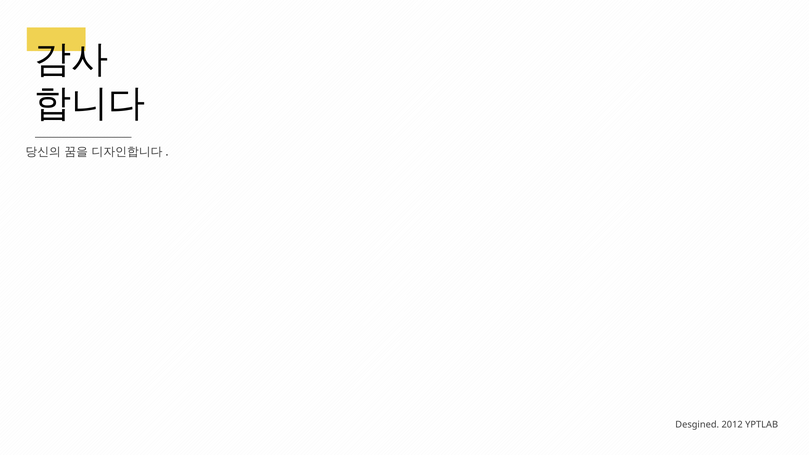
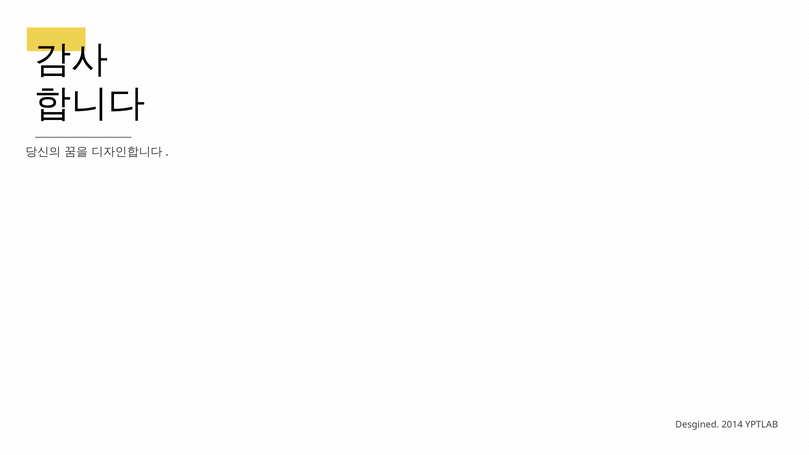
2012: 2012 -> 2014
